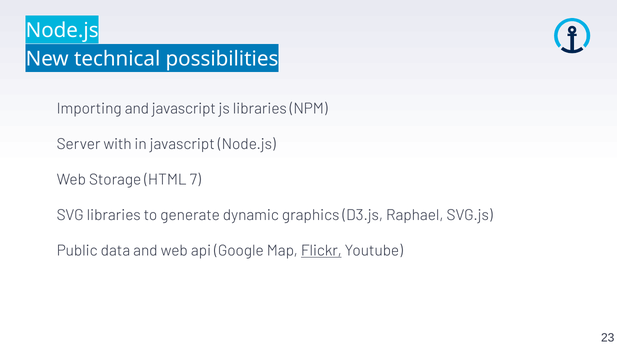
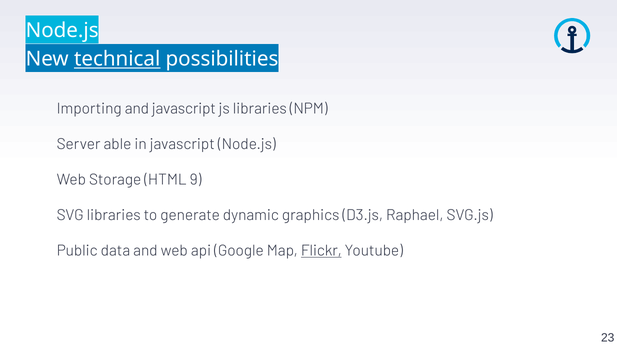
technical underline: none -> present
with: with -> able
7: 7 -> 9
